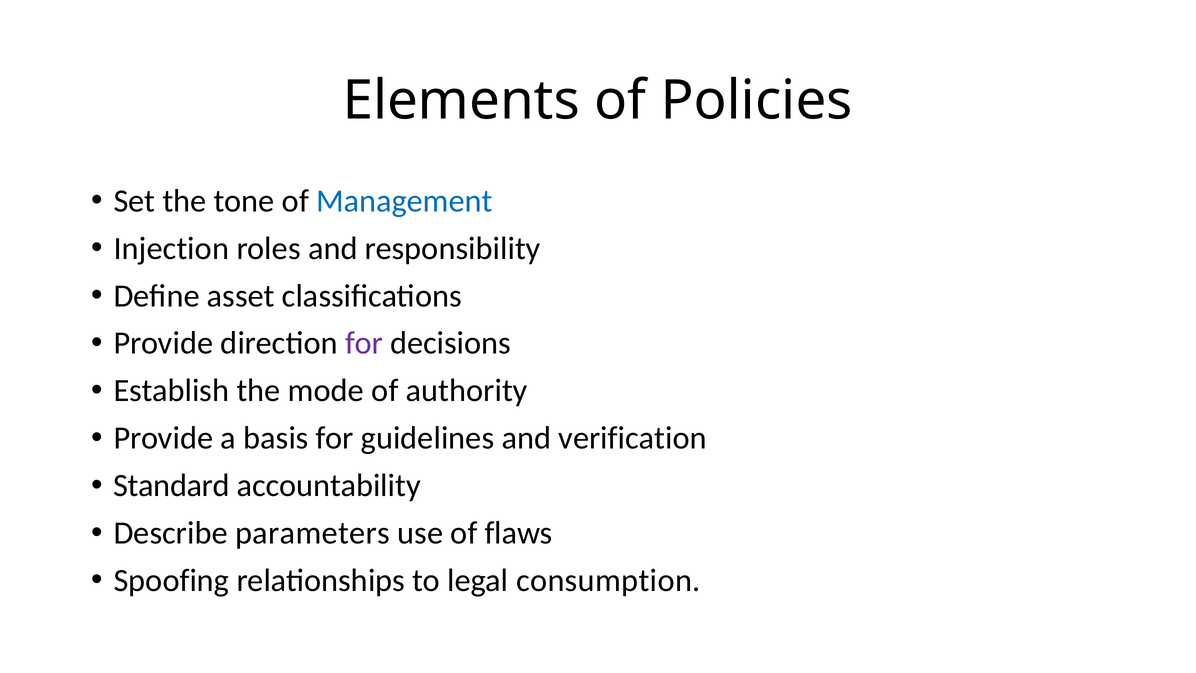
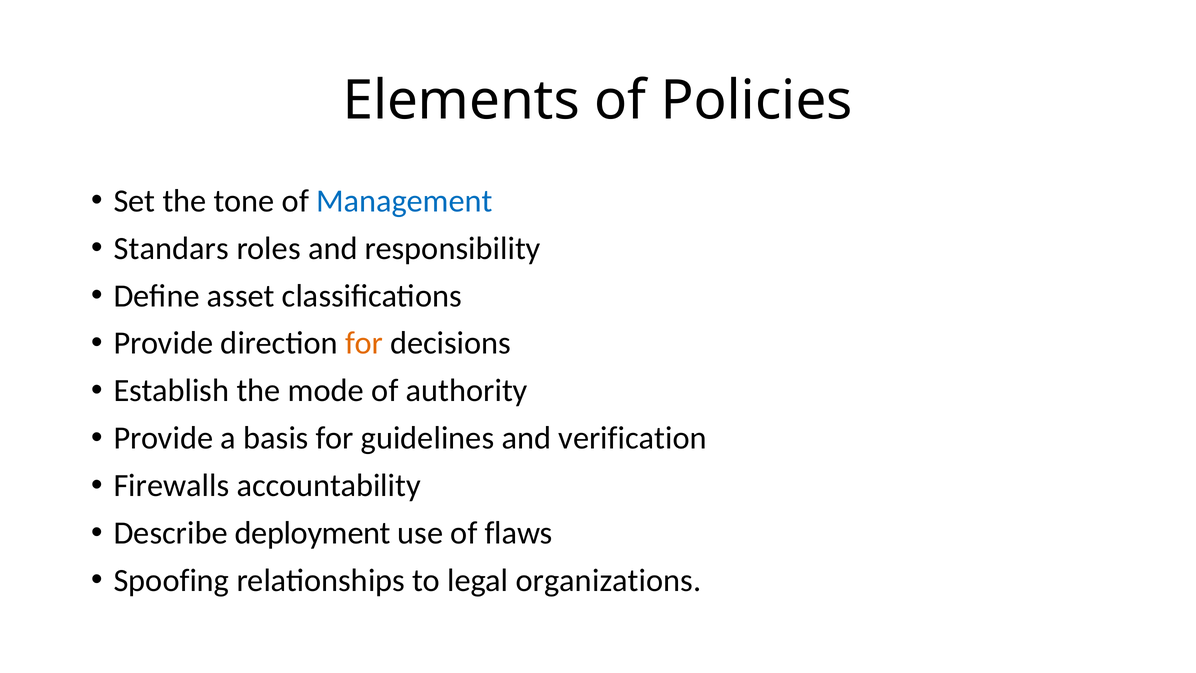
Injection: Injection -> Standars
for at (364, 343) colour: purple -> orange
Standard: Standard -> Firewalls
parameters: parameters -> deployment
consumption: consumption -> organizations
